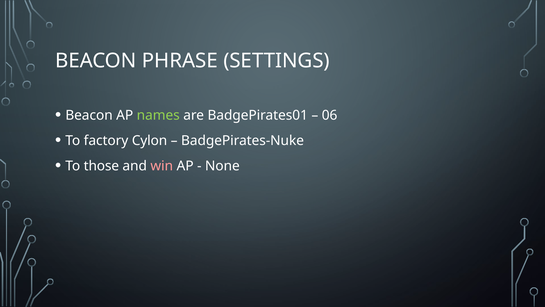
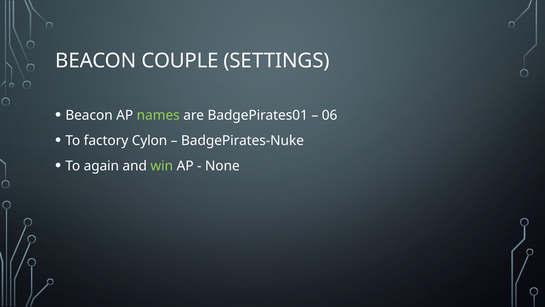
PHRASE: PHRASE -> COUPLE
those: those -> again
win colour: pink -> light green
